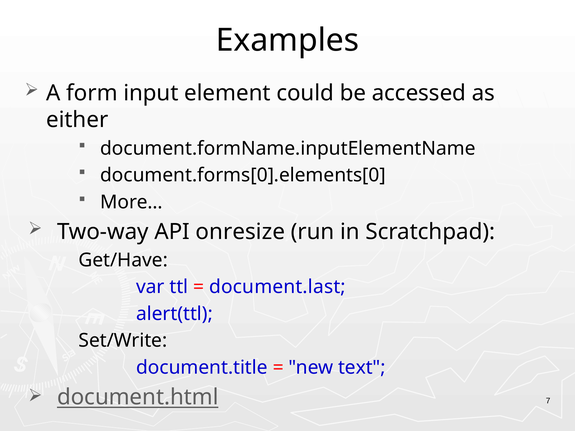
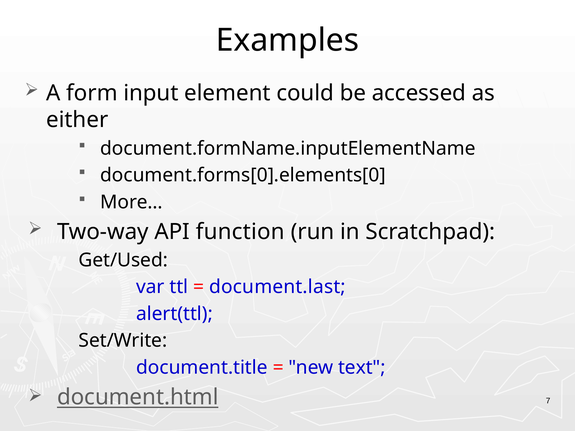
onresize: onresize -> function
Get/Have: Get/Have -> Get/Used
